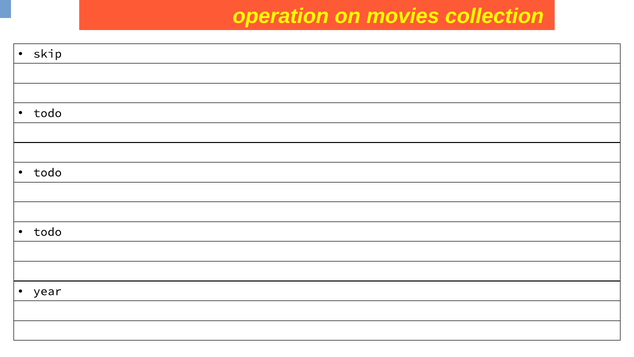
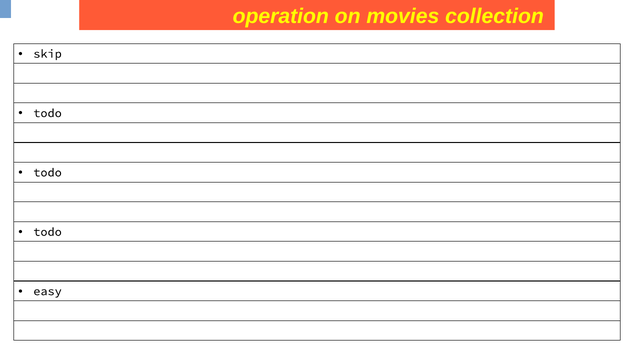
year: year -> easy
